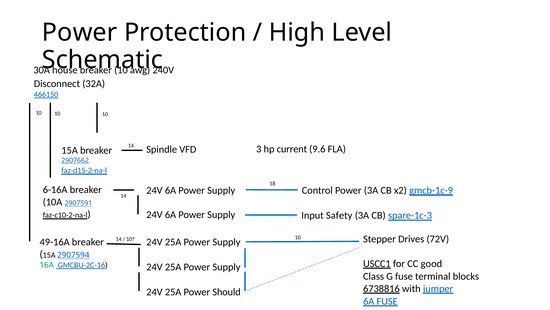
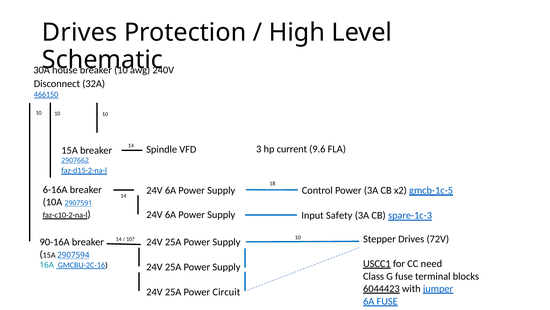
Power at (80, 33): Power -> Drives
gmcb-1c-9: gmcb-1c-9 -> gmcb-1c-5
49-16A: 49-16A -> 90-16A
good: good -> need
6738816: 6738816 -> 6044423
Should: Should -> Circuit
